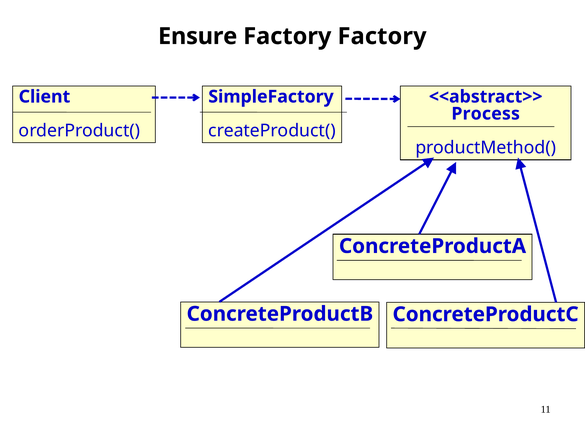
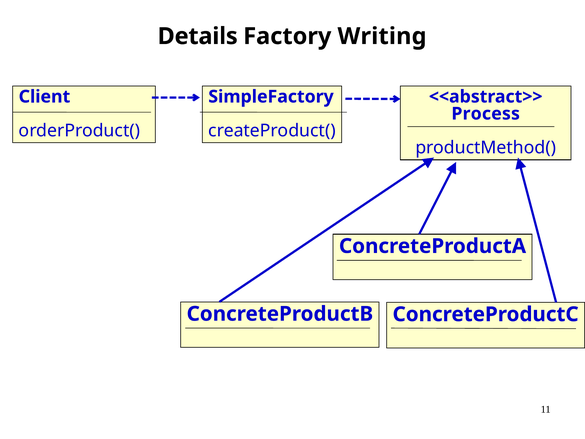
Ensure: Ensure -> Details
Factory Factory: Factory -> Writing
